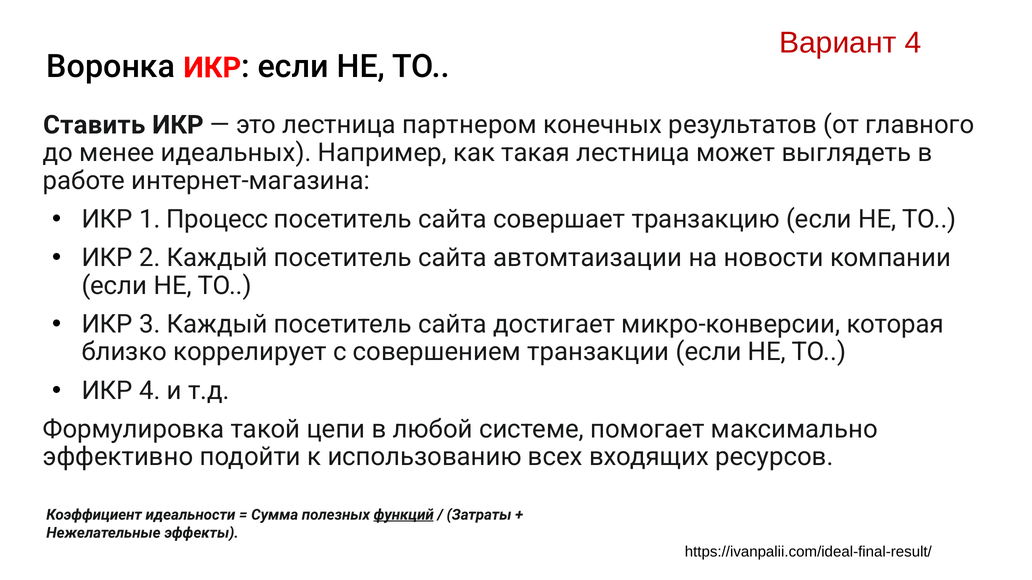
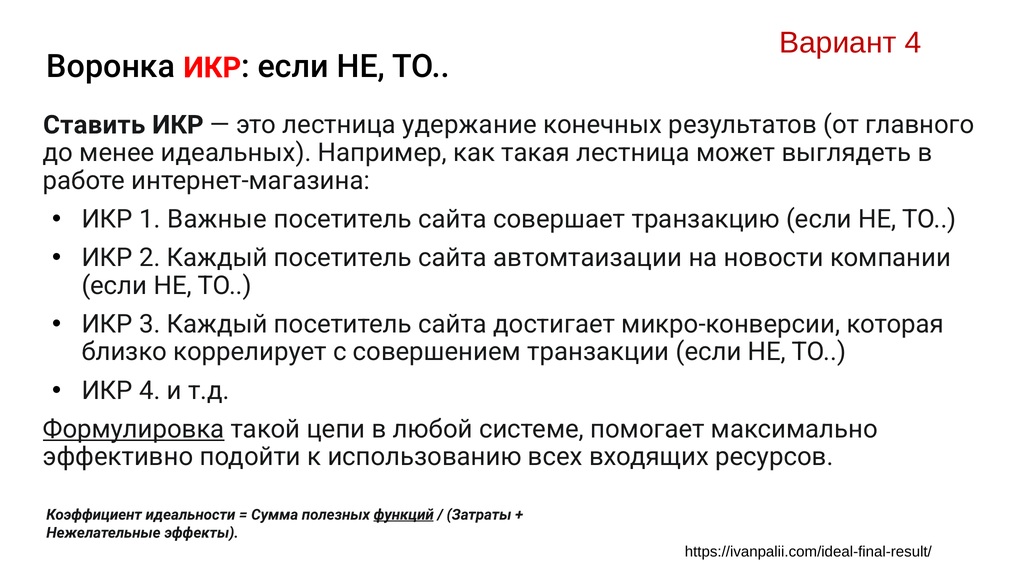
партнером: партнером -> удержание
Процесс: Процесс -> Важные
Формулировка underline: none -> present
